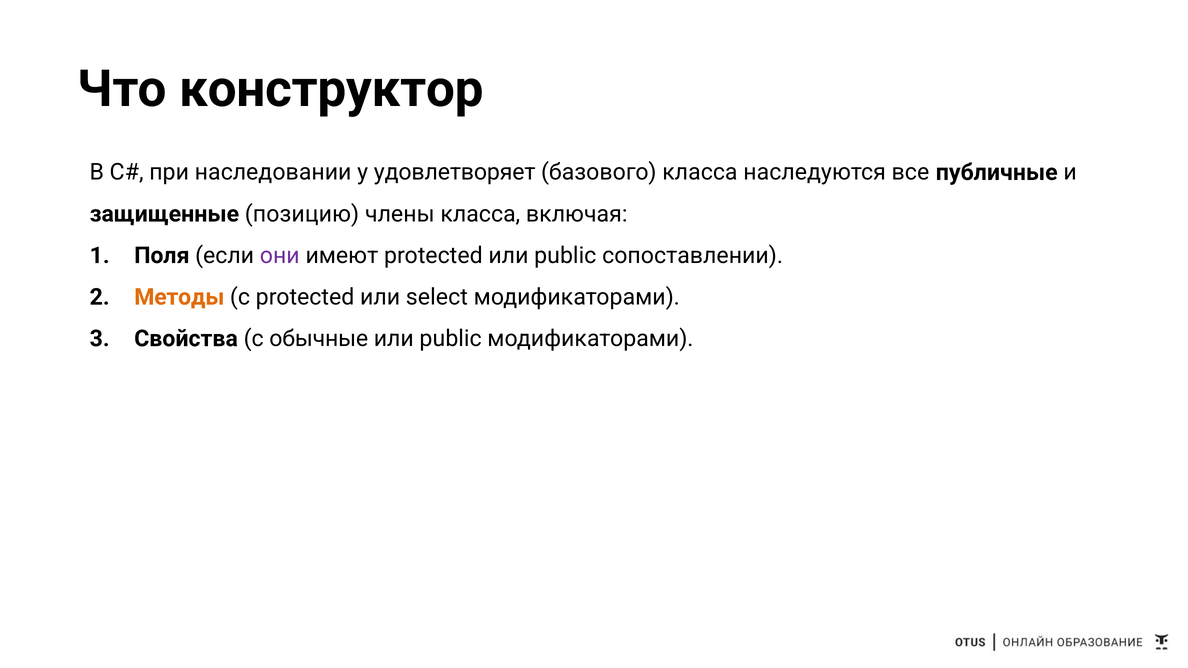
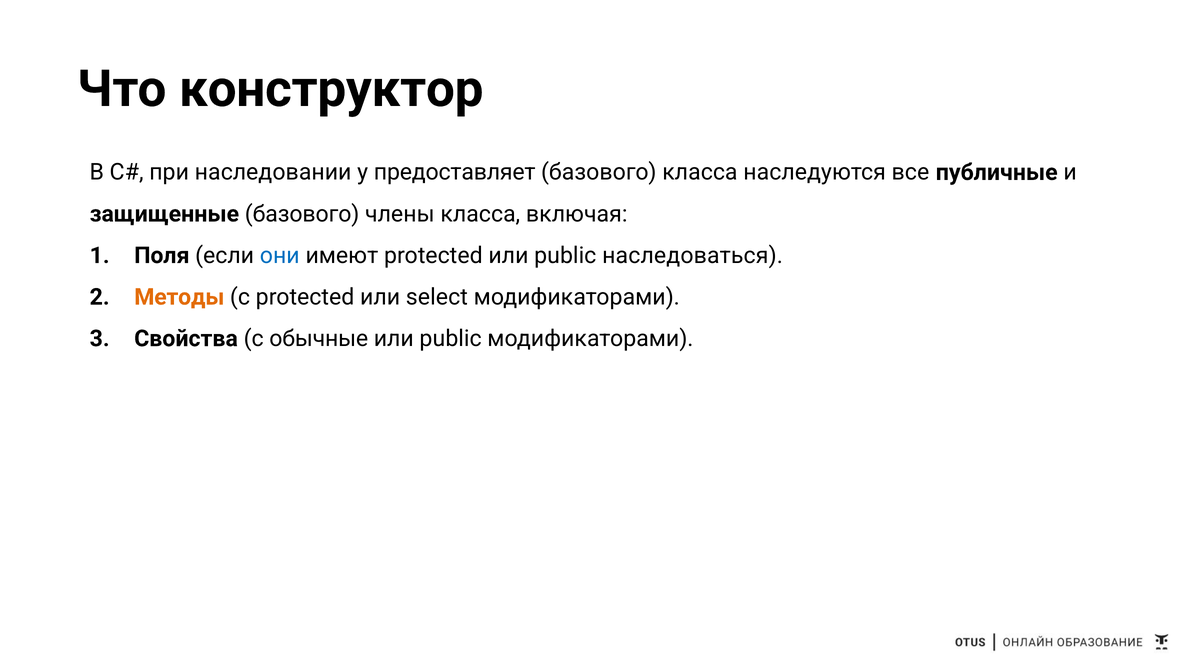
удовлетворяет: удовлетворяет -> предоставляет
защищенные позицию: позицию -> базового
они colour: purple -> blue
сопоставлении: сопоставлении -> наследоваться
